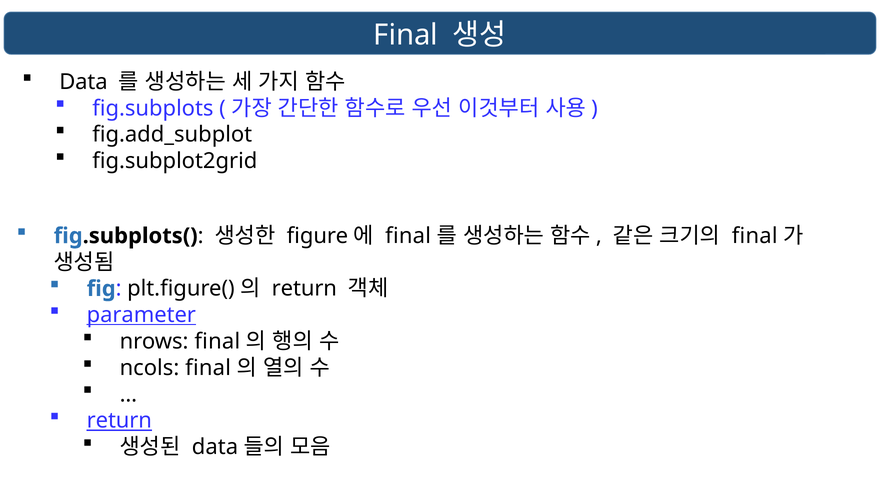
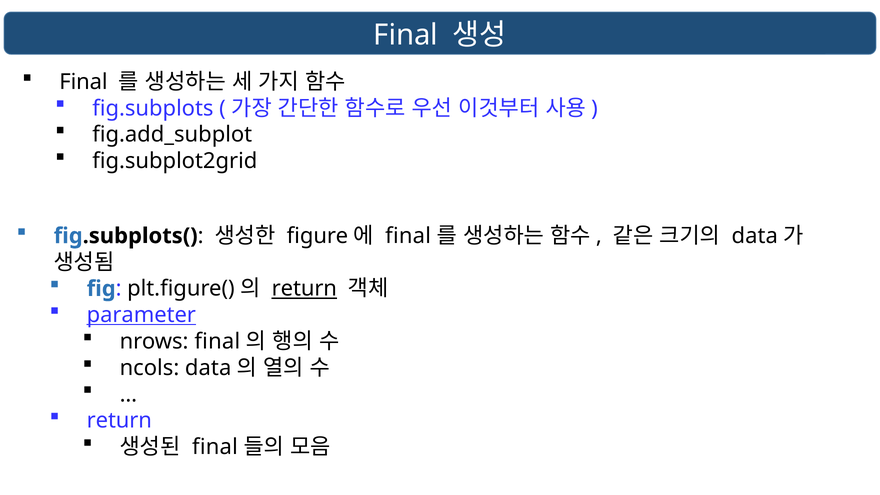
Data at (83, 82): Data -> Final
final at (755, 236): final -> data
return at (304, 289) underline: none -> present
ncols final: final -> data
return at (119, 421) underline: present -> none
data at (215, 447): data -> final
